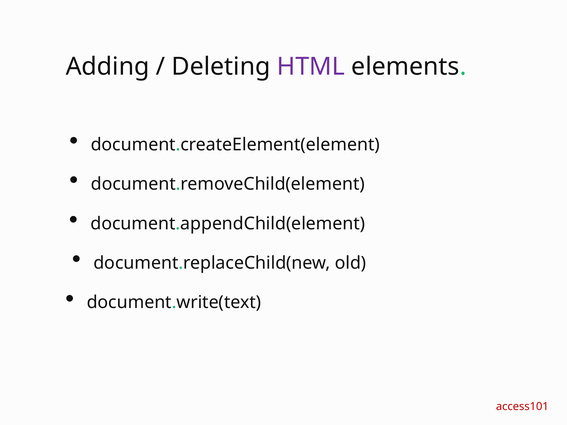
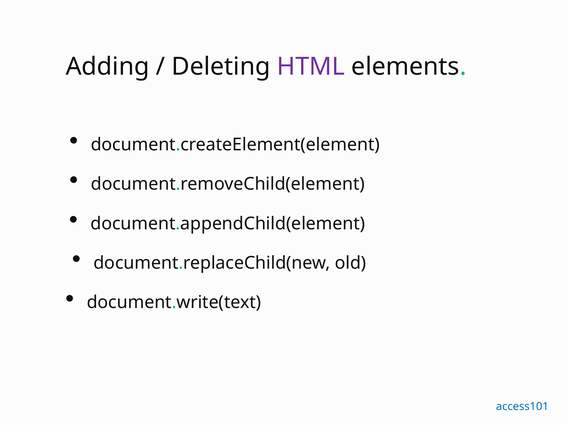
access101 colour: red -> blue
